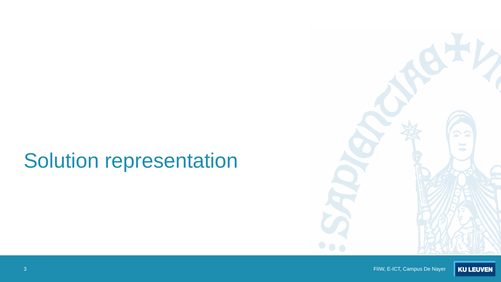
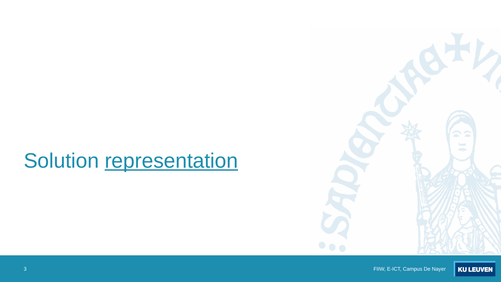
representation underline: none -> present
